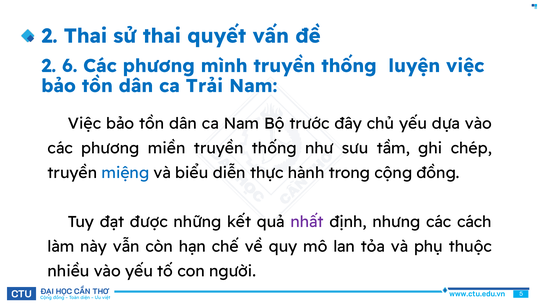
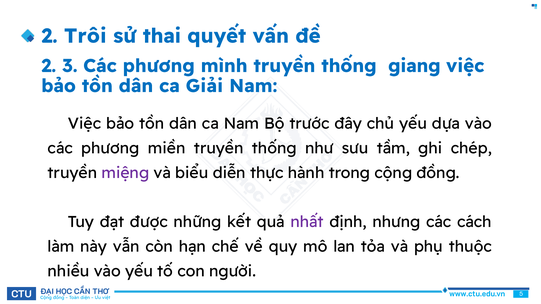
2 Thai: Thai -> Trôi
6: 6 -> 3
luyện: luyện -> giang
Trải: Trải -> Giải
miệng colour: blue -> purple
